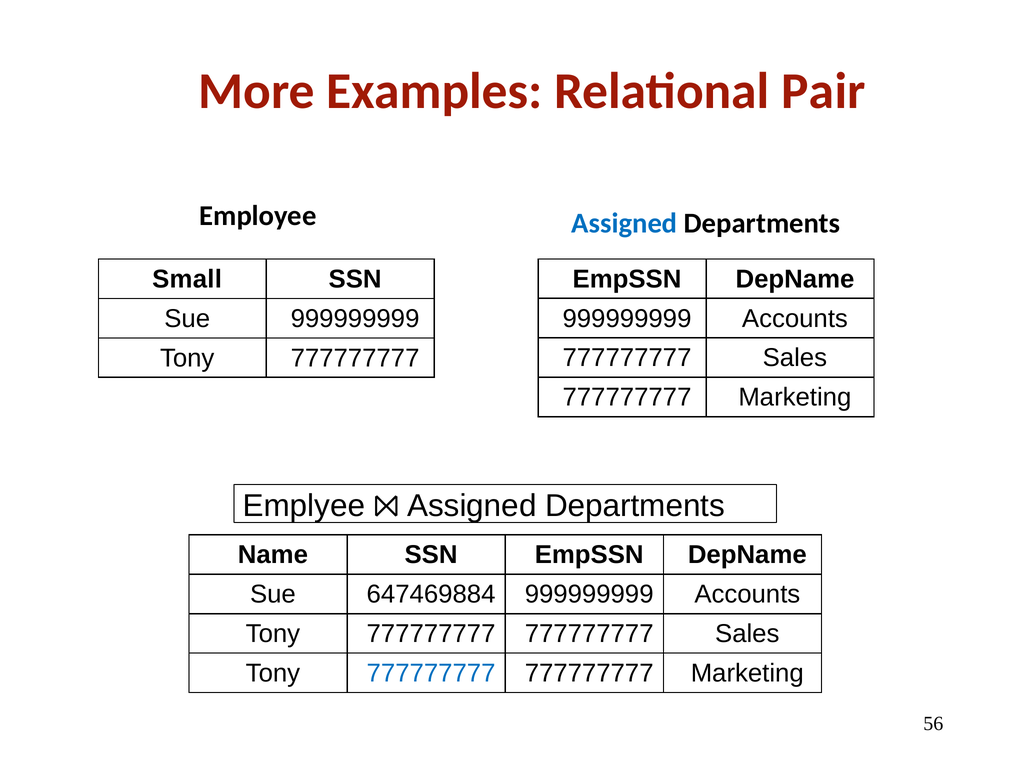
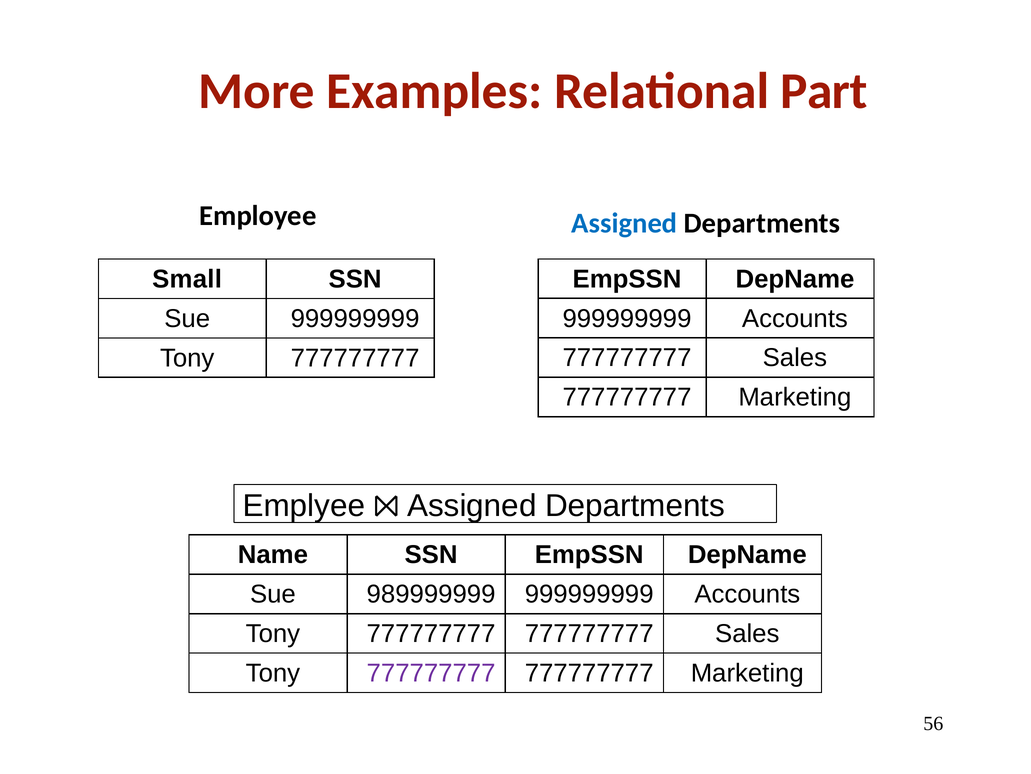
Pair: Pair -> Part
647469884: 647469884 -> 989999999
777777777 at (431, 673) colour: blue -> purple
